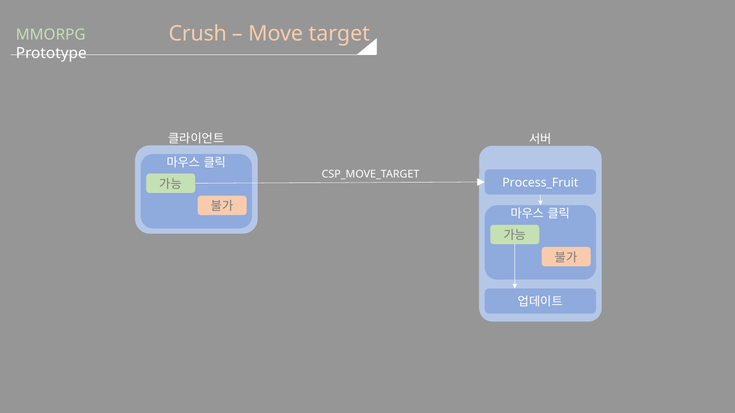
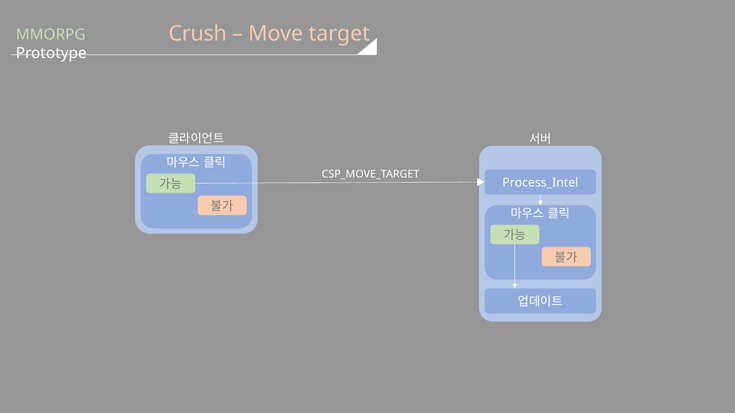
Process_Fruit: Process_Fruit -> Process_Intel
